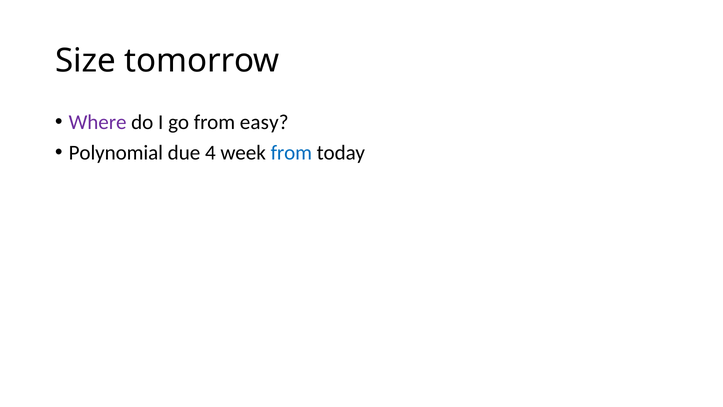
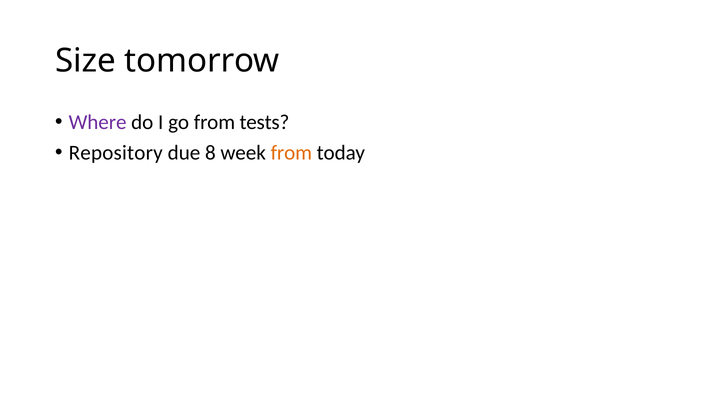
easy: easy -> tests
Polynomial: Polynomial -> Repository
4: 4 -> 8
from at (291, 153) colour: blue -> orange
